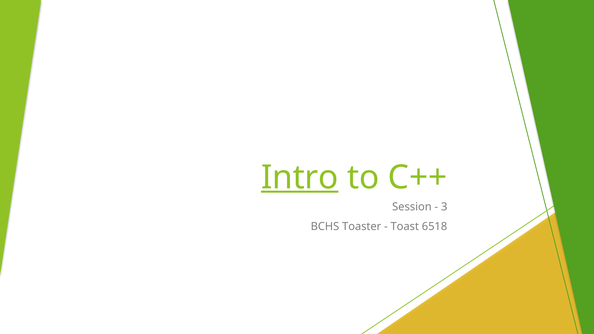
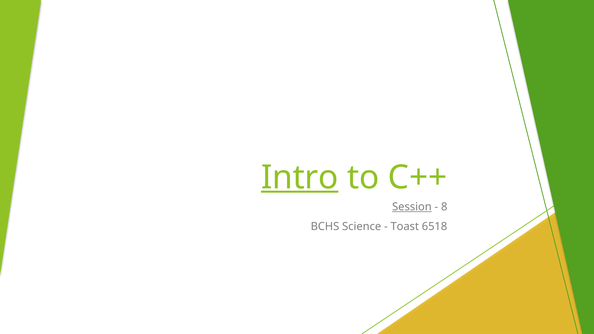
Session underline: none -> present
3: 3 -> 8
Toaster: Toaster -> Science
